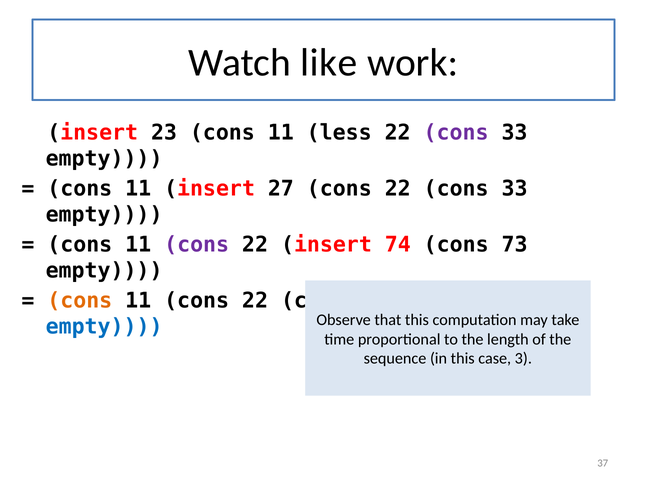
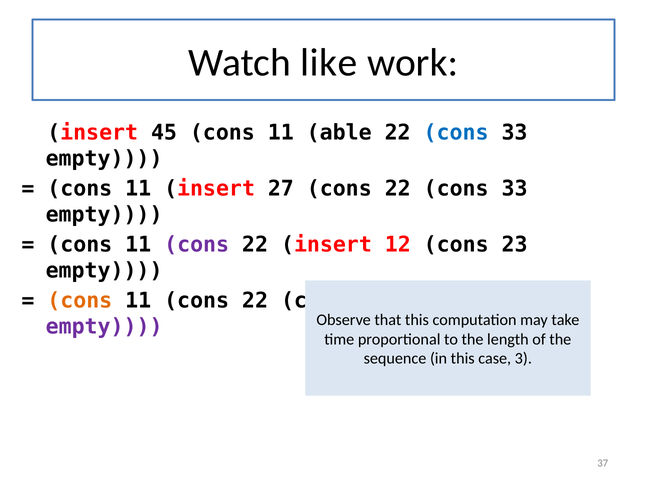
23: 23 -> 45
less: less -> able
cons at (456, 133) colour: purple -> blue
74: 74 -> 12
73: 73 -> 23
empty at (104, 327) colour: blue -> purple
